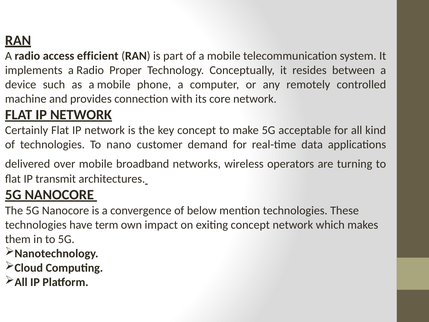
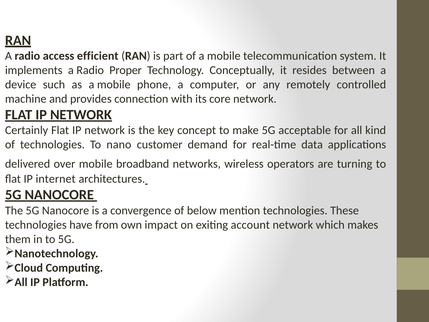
transmit: transmit -> internet
term: term -> from
exiting concept: concept -> account
